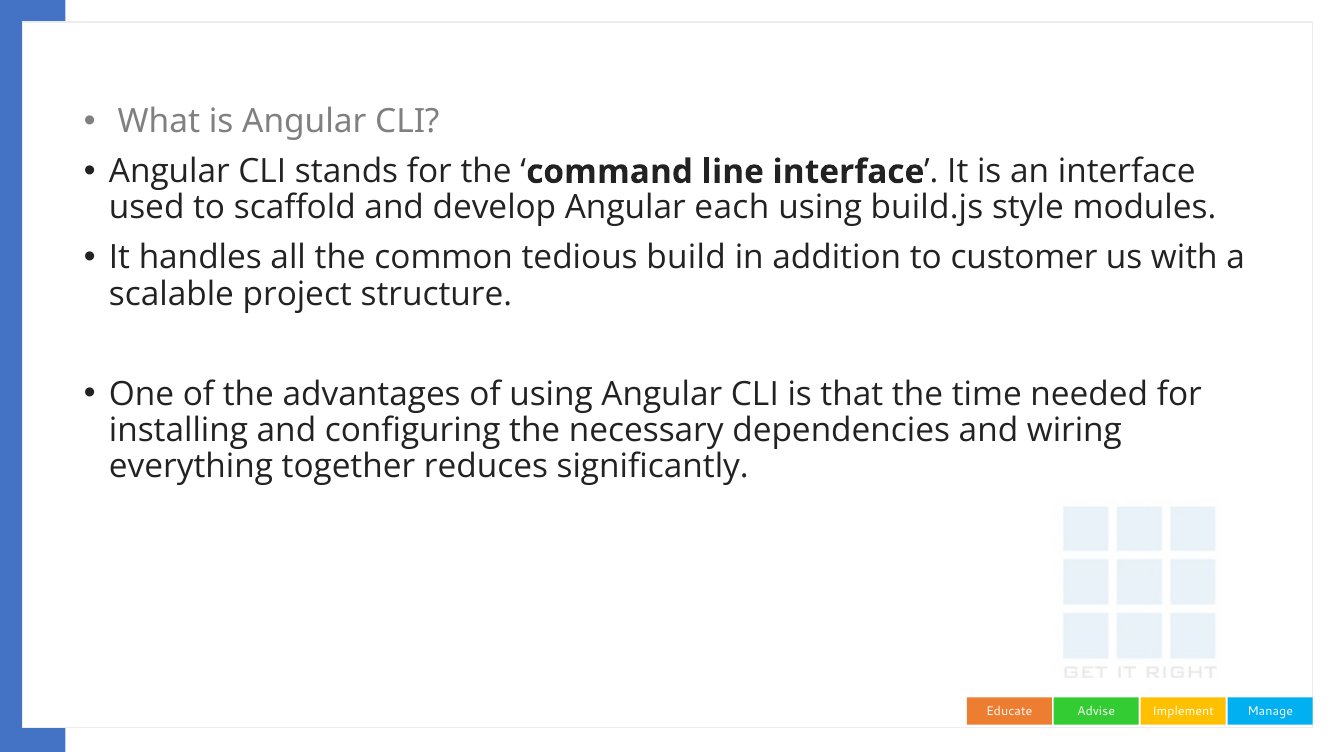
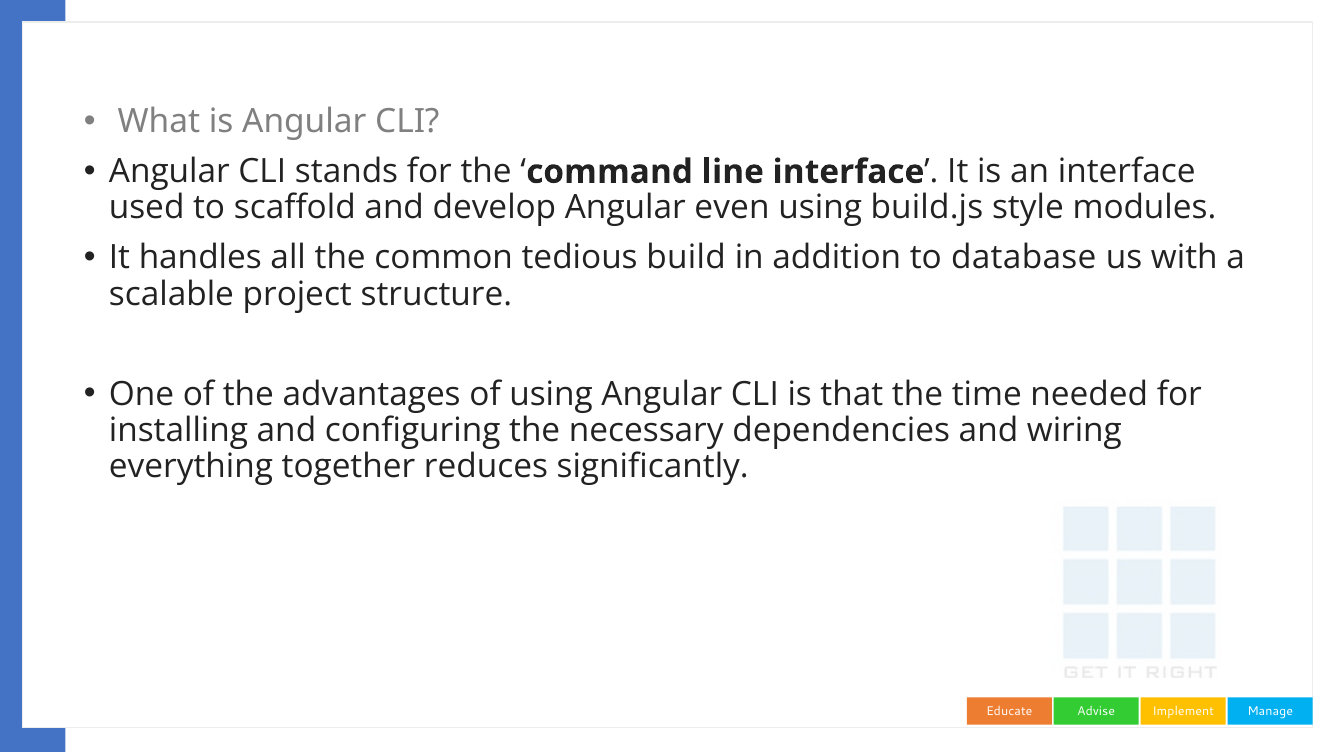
each: each -> even
customer: customer -> database
